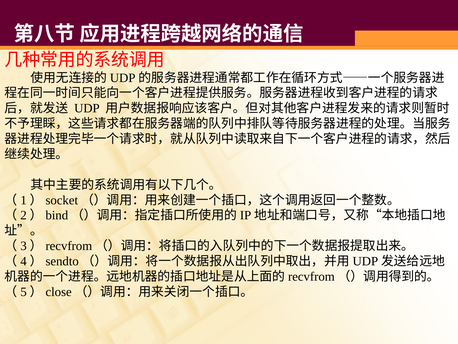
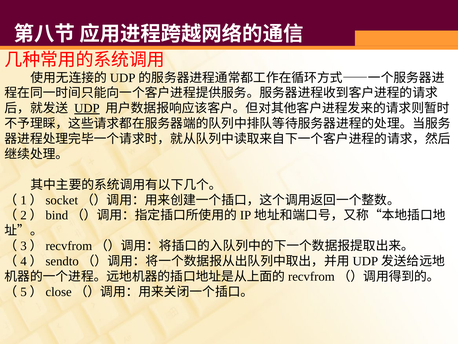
UDP underline: none -> present
